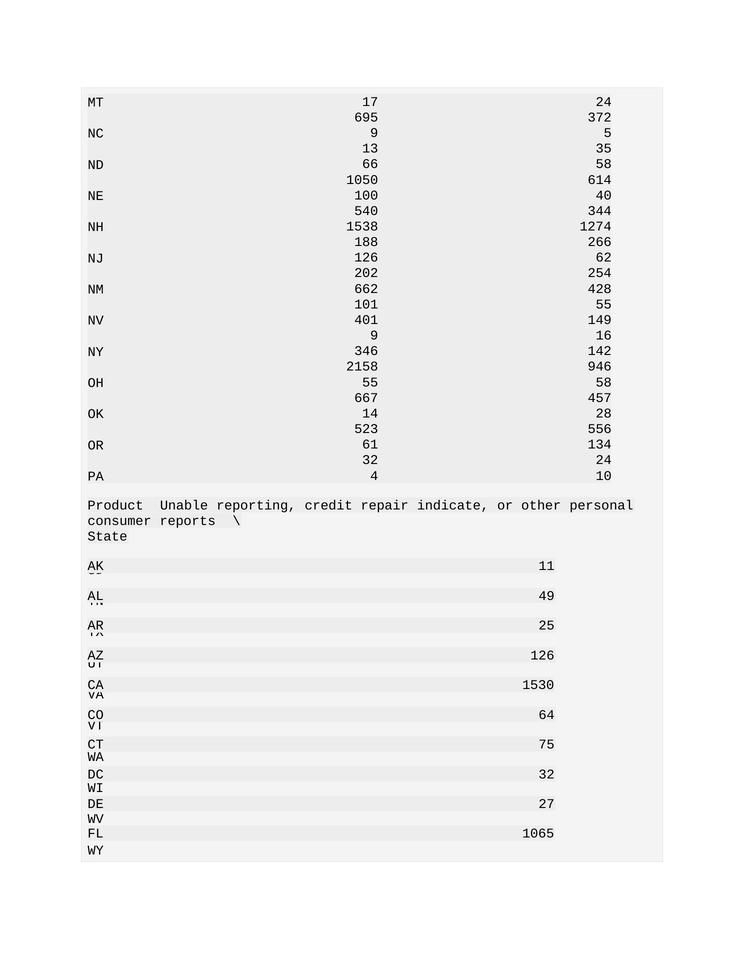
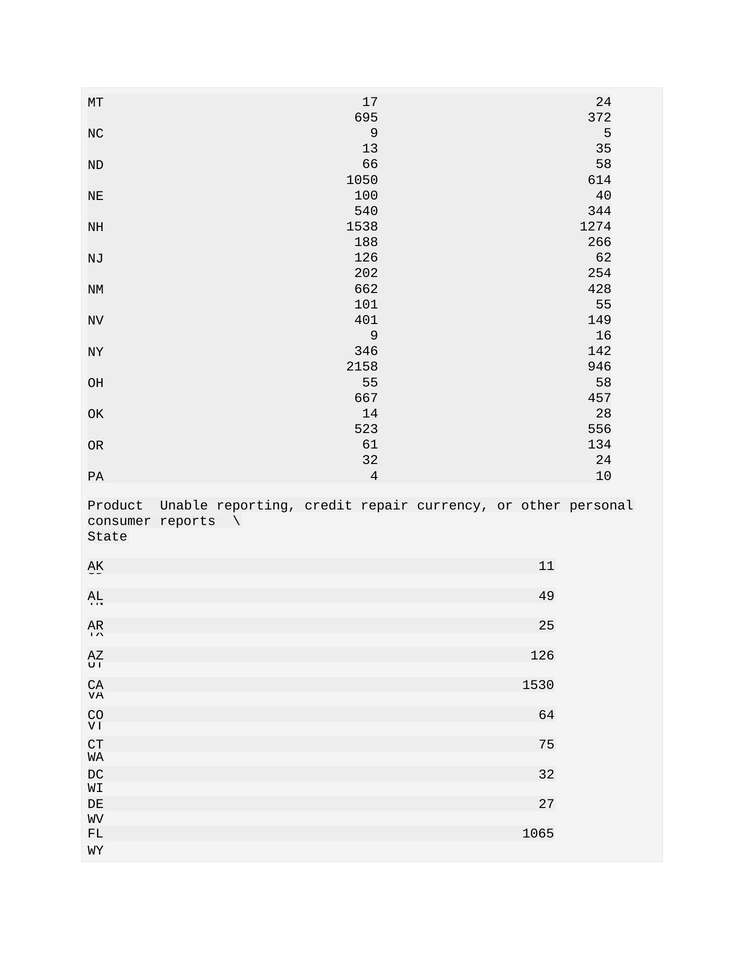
indicate: indicate -> currency
